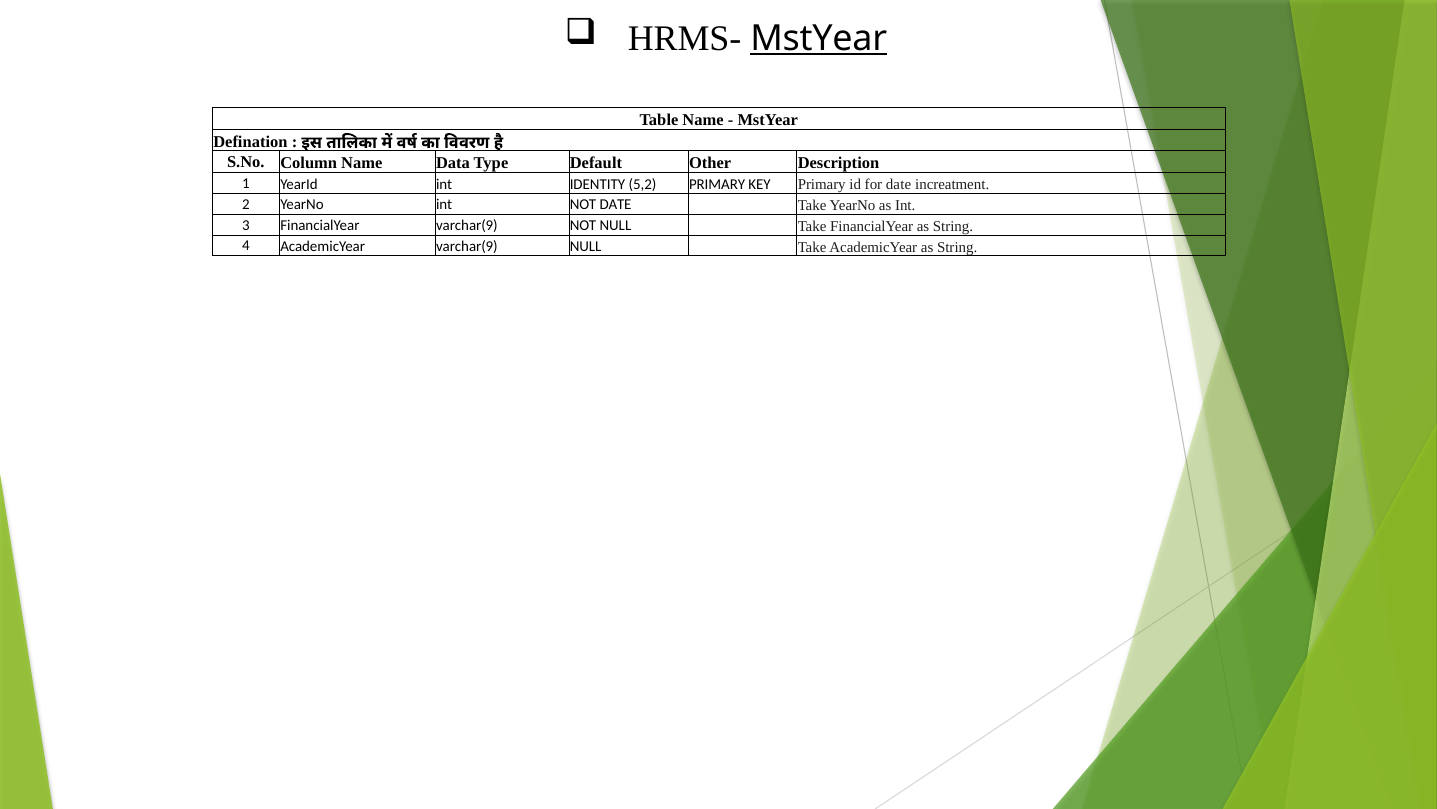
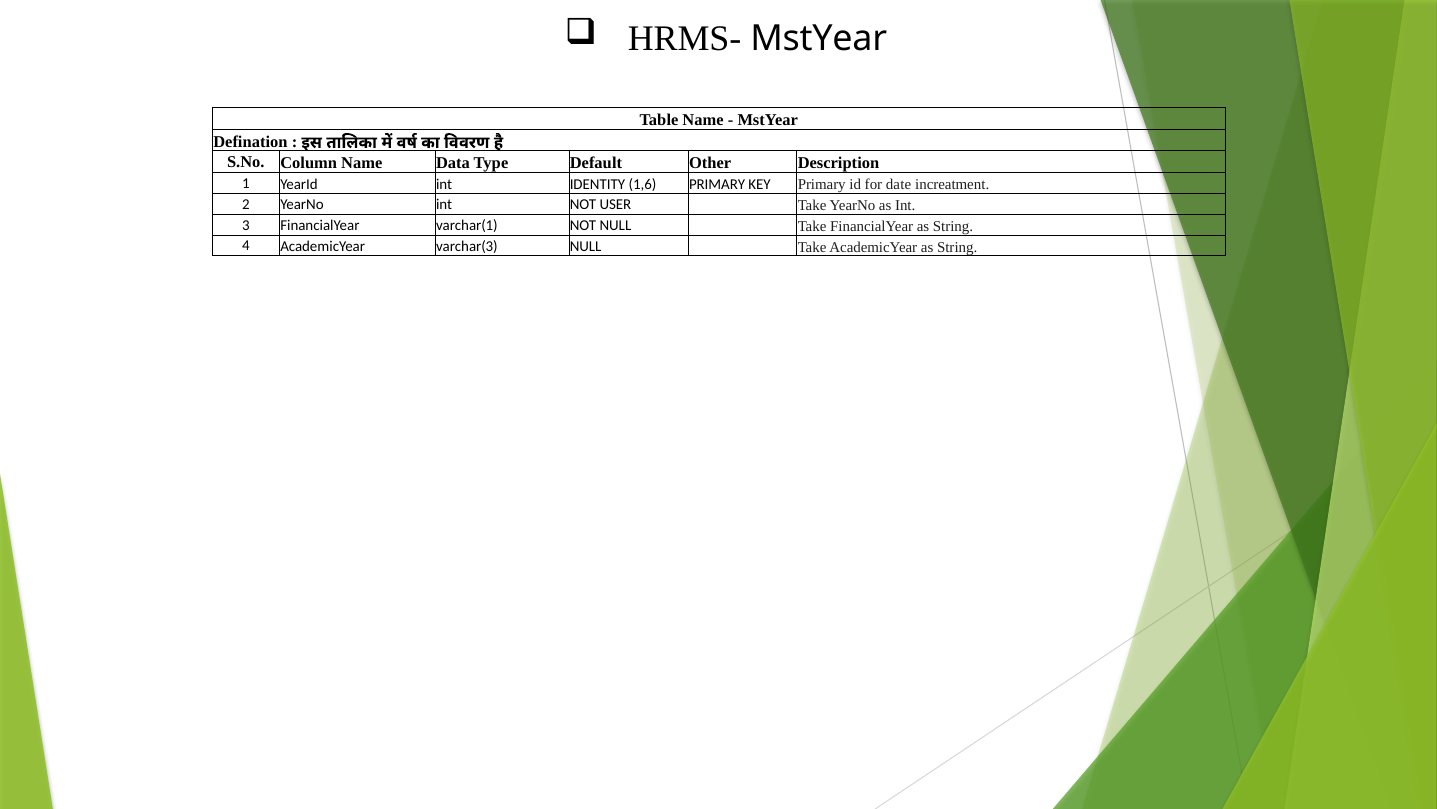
MstYear at (819, 38) underline: present -> none
5,2: 5,2 -> 1,6
NOT DATE: DATE -> USER
FinancialYear varchar(9: varchar(9 -> varchar(1
AcademicYear varchar(9: varchar(9 -> varchar(3
